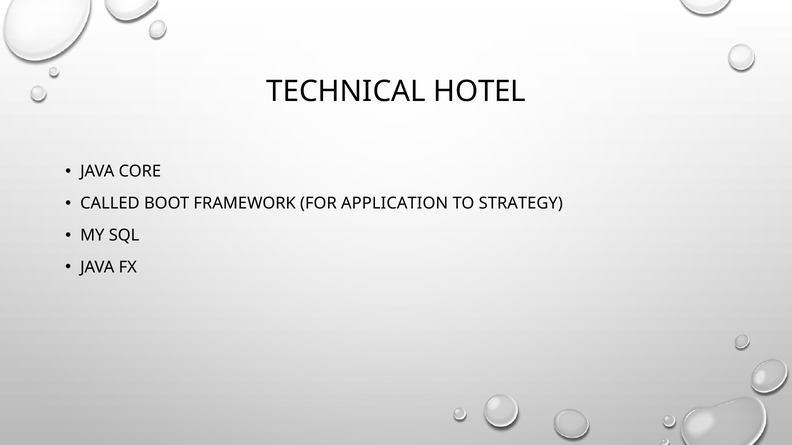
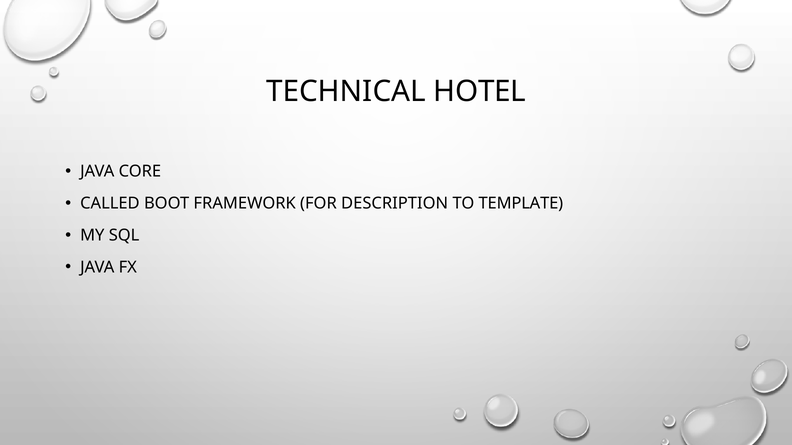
APPLICATION: APPLICATION -> DESCRIPTION
STRATEGY: STRATEGY -> TEMPLATE
